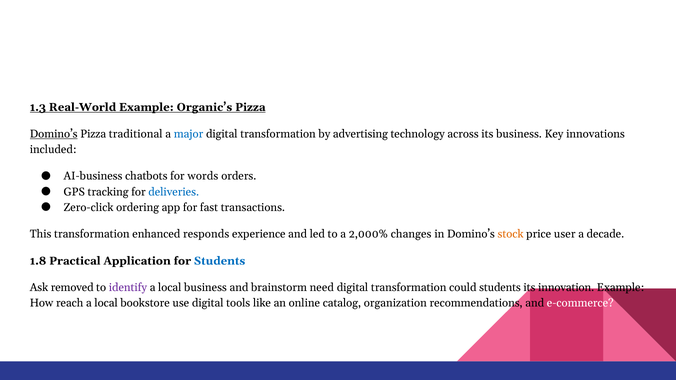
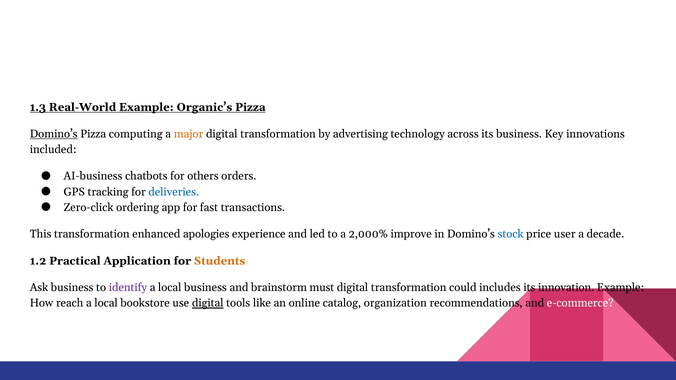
traditional: traditional -> computing
major colour: blue -> orange
words: words -> others
responds: responds -> apologies
changes: changes -> improve
stock colour: orange -> blue
1.8: 1.8 -> 1.2
Students at (220, 261) colour: blue -> orange
Ask removed: removed -> business
need: need -> must
could students: students -> includes
digital at (208, 303) underline: none -> present
